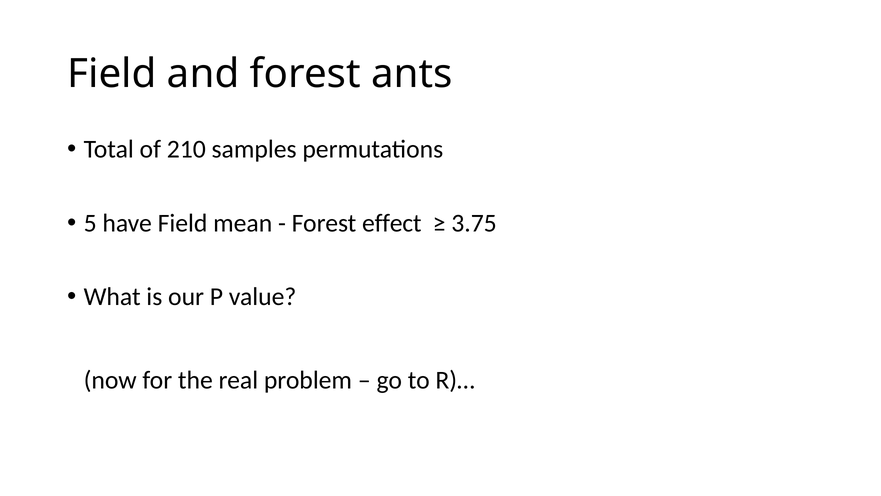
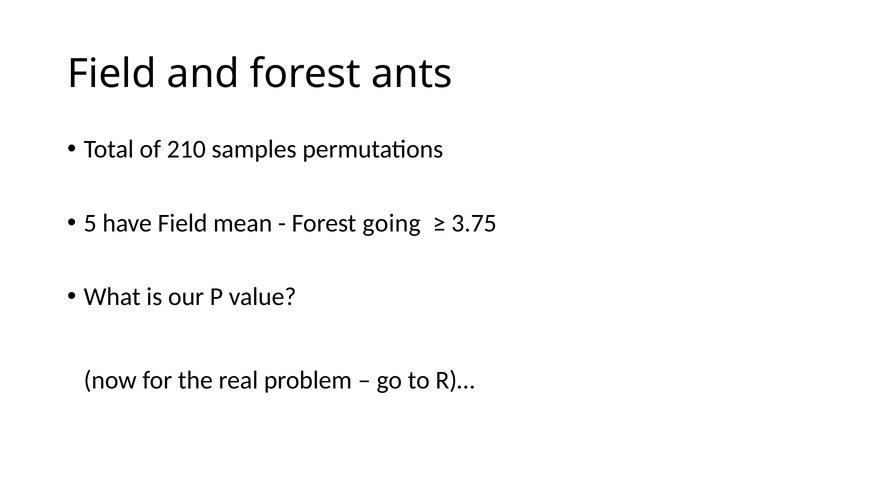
effect: effect -> going
